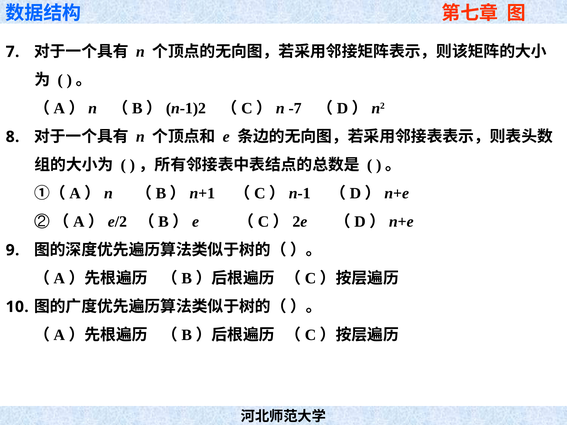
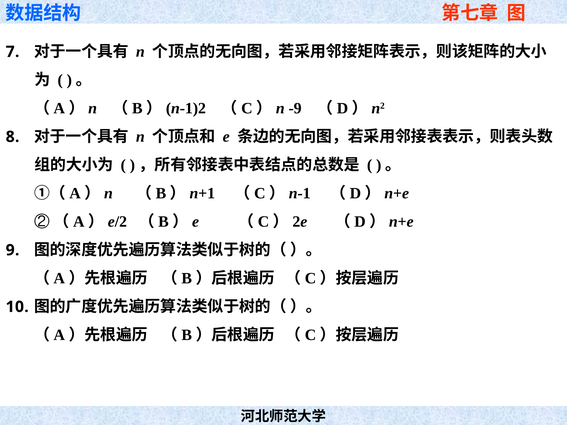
-7: -7 -> -9
